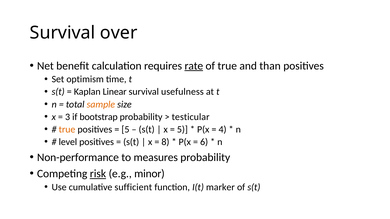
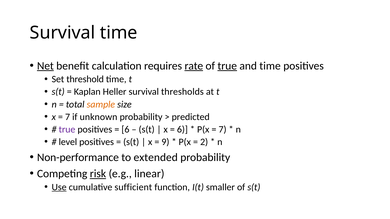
Survival over: over -> time
Net underline: none -> present
true at (227, 66) underline: none -> present
and than: than -> time
optimism: optimism -> threshold
Linear: Linear -> Heller
usefulness: usefulness -> thresholds
3 at (68, 117): 3 -> 7
bootstrap: bootstrap -> unknown
testicular: testicular -> predicted
true at (67, 130) colour: orange -> purple
5 at (125, 130): 5 -> 6
5 at (182, 130): 5 -> 6
4 at (223, 130): 4 -> 7
8: 8 -> 9
6: 6 -> 2
measures: measures -> extended
minor: minor -> linear
Use underline: none -> present
marker: marker -> smaller
